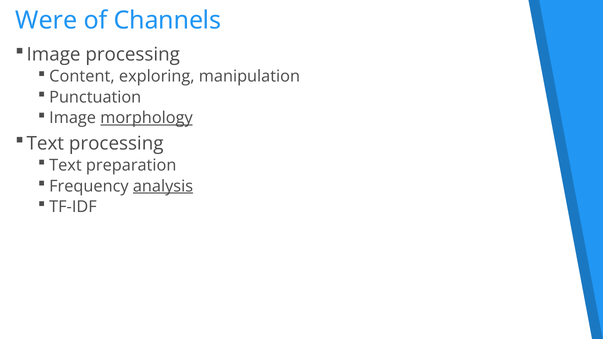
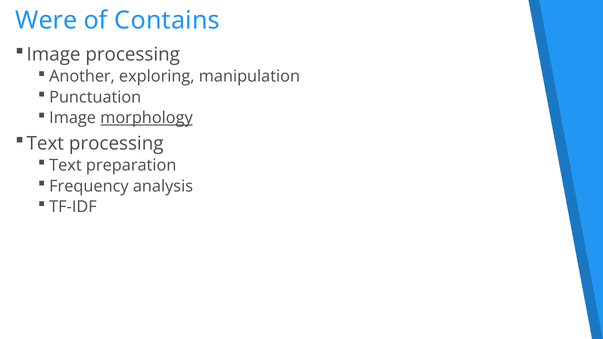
Channels: Channels -> Contains
Content: Content -> Another
analysis underline: present -> none
